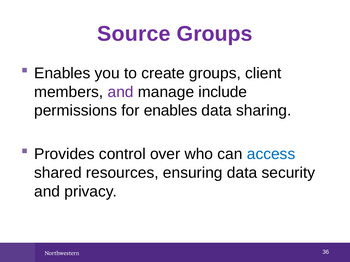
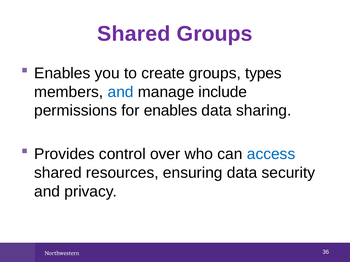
Source at (134, 34): Source -> Shared
client: client -> types
and at (121, 92) colour: purple -> blue
